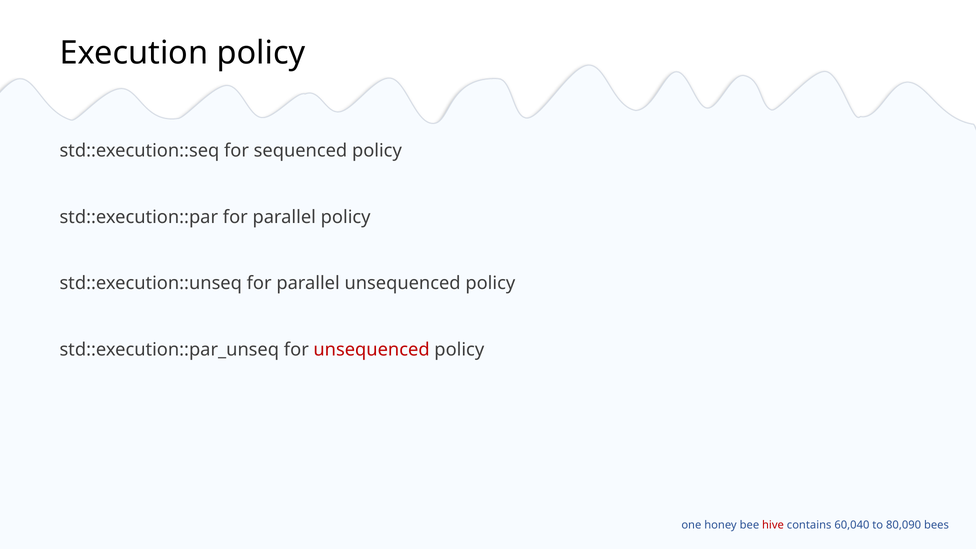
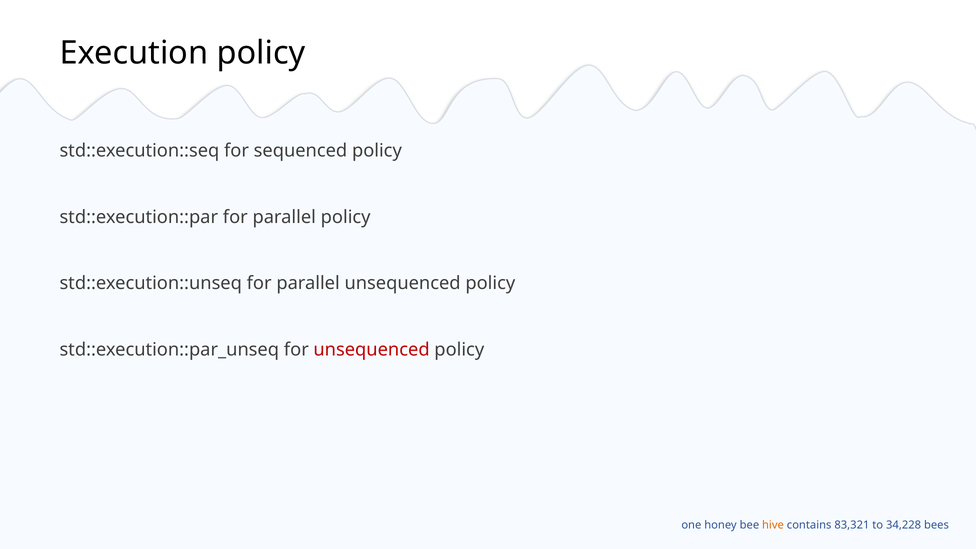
hive colour: red -> orange
60,040: 60,040 -> 83,321
80,090: 80,090 -> 34,228
